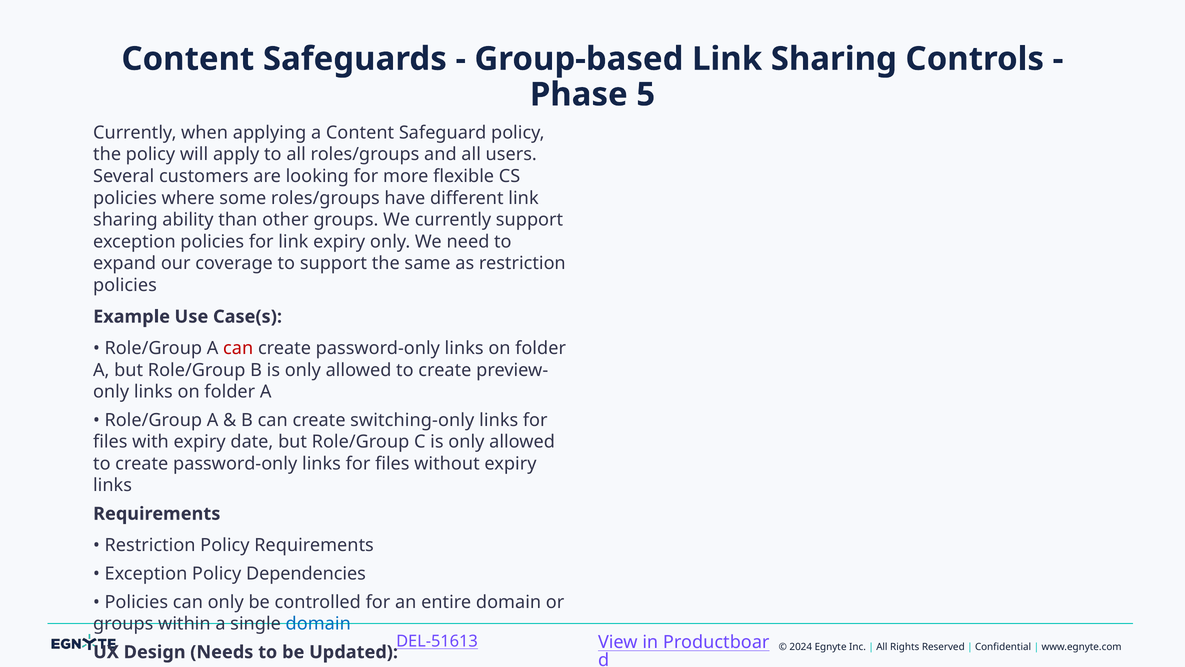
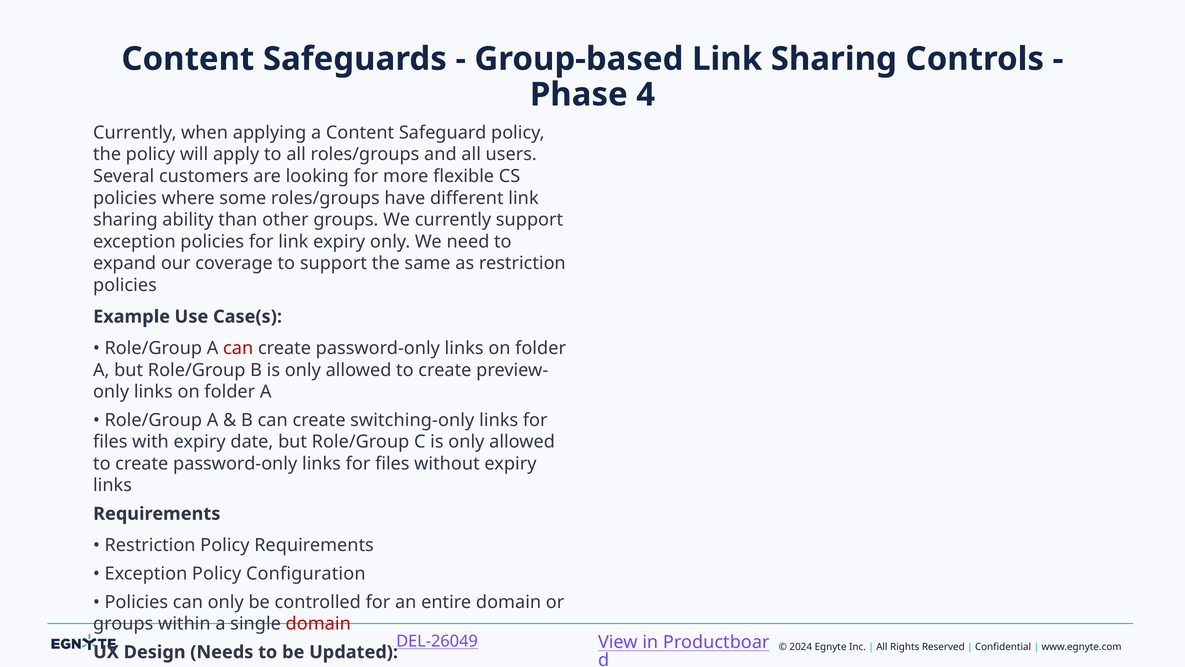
5: 5 -> 4
Dependencies: Dependencies -> Configuration
domain at (318, 623) colour: blue -> red
DEL-51613: DEL-51613 -> DEL-26049
